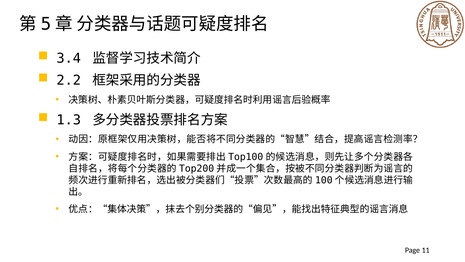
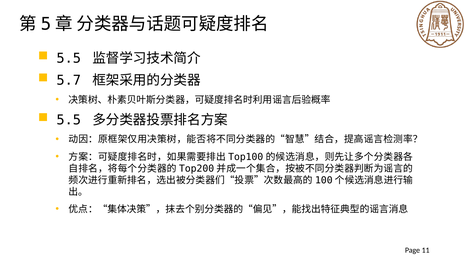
3.4 at (69, 58): 3.4 -> 5.5
2.2: 2.2 -> 5.7
1.3 at (69, 120): 1.3 -> 5.5
